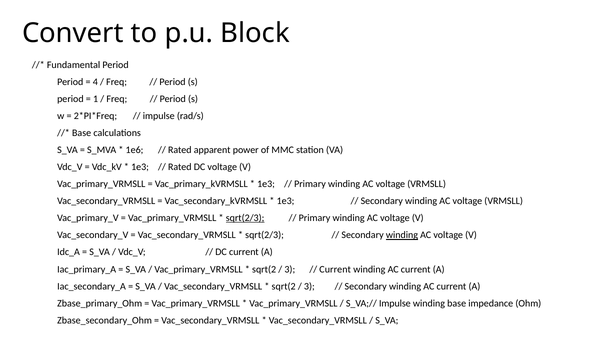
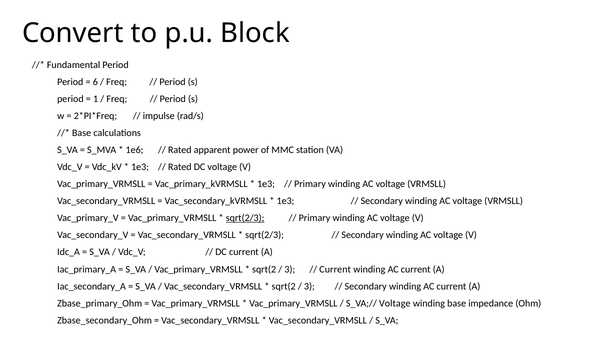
4: 4 -> 6
winding at (402, 236) underline: present -> none
S_VA;// Impulse: Impulse -> Voltage
